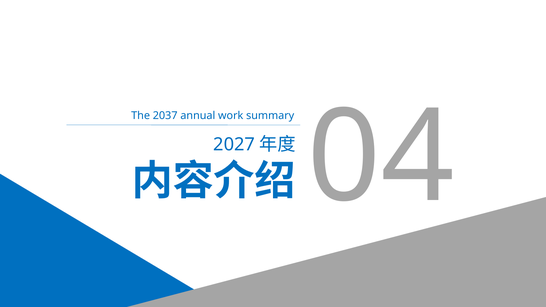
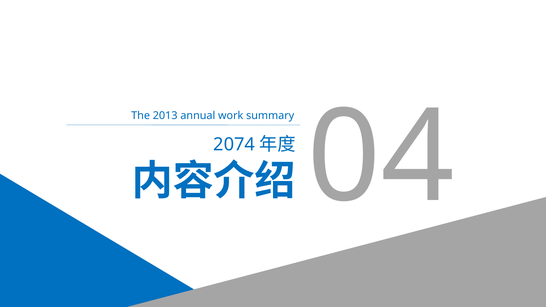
2037: 2037 -> 2013
2027: 2027 -> 2074
